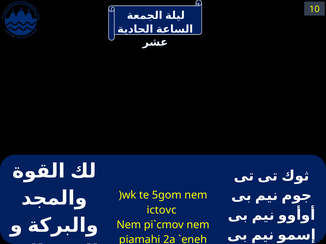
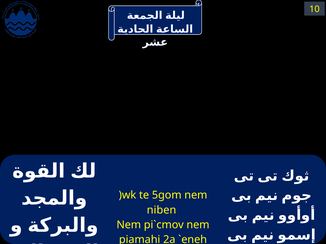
ictovc: ictovc -> niben
